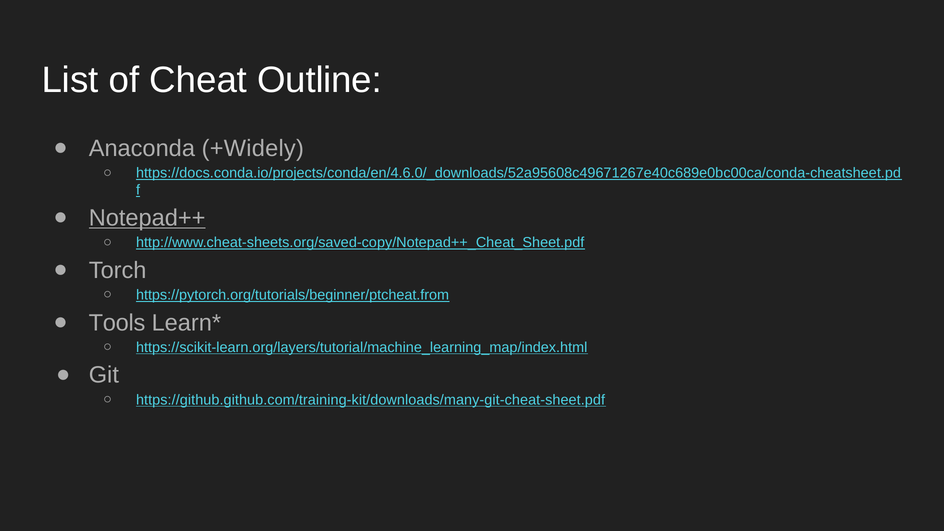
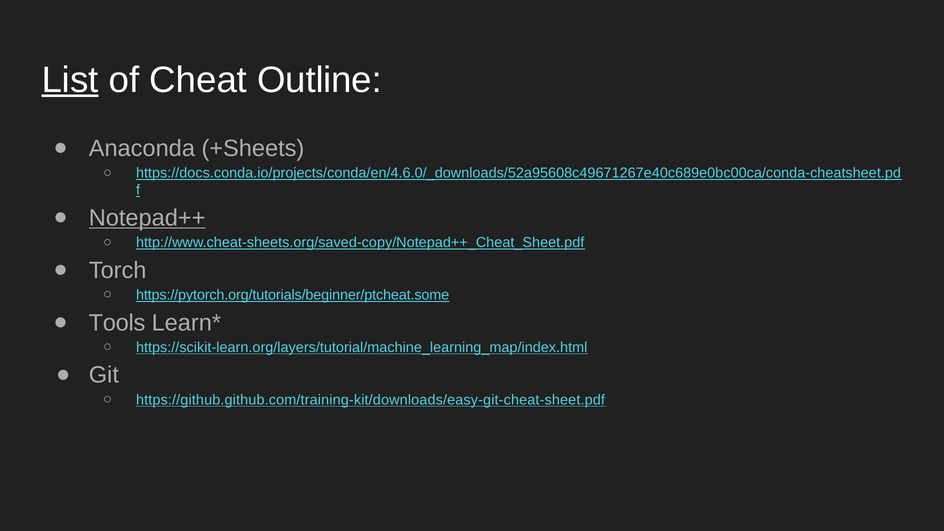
List underline: none -> present
+Widely: +Widely -> +Sheets
https://pytorch.org/tutorials/beginner/ptcheat.from: https://pytorch.org/tutorials/beginner/ptcheat.from -> https://pytorch.org/tutorials/beginner/ptcheat.some
https://github.github.com/training-kit/downloads/many-git-cheat-sheet.pdf: https://github.github.com/training-kit/downloads/many-git-cheat-sheet.pdf -> https://github.github.com/training-kit/downloads/easy-git-cheat-sheet.pdf
